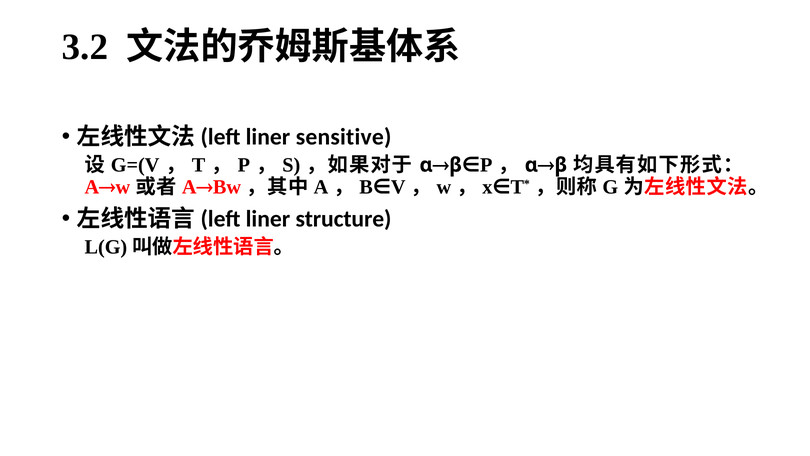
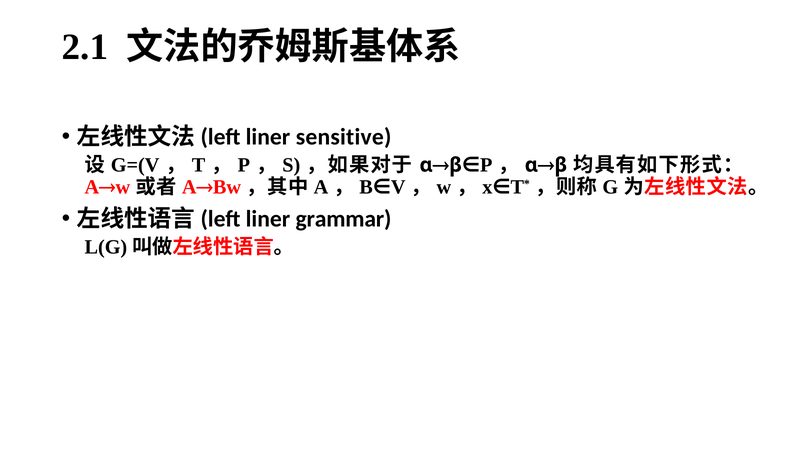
3.2: 3.2 -> 2.1
structure: structure -> grammar
